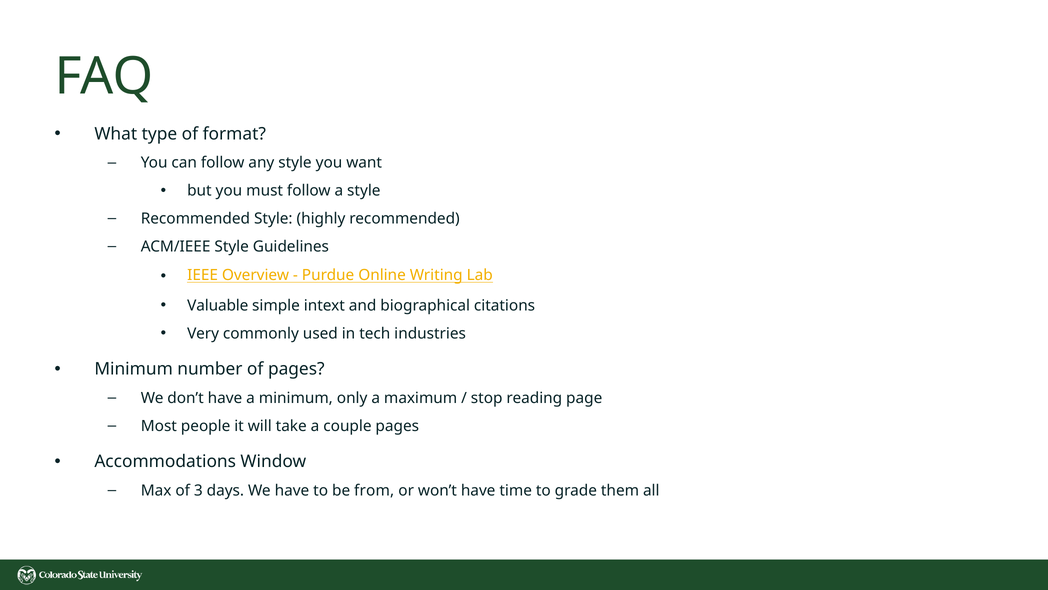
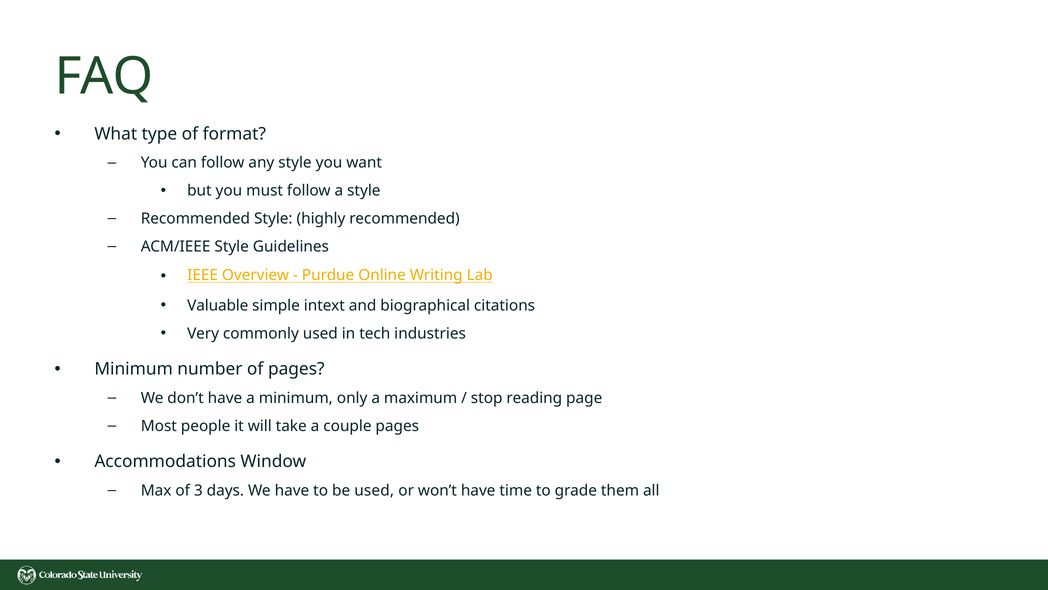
be from: from -> used
